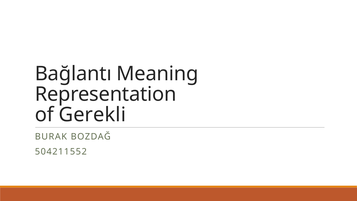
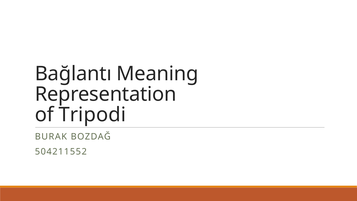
Gerekli: Gerekli -> Tripodi
